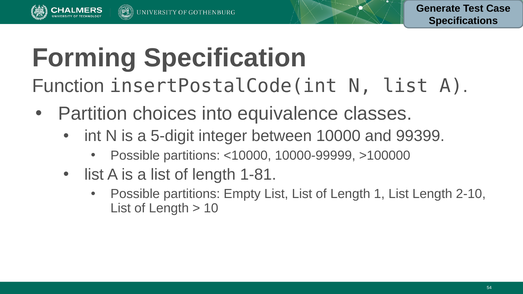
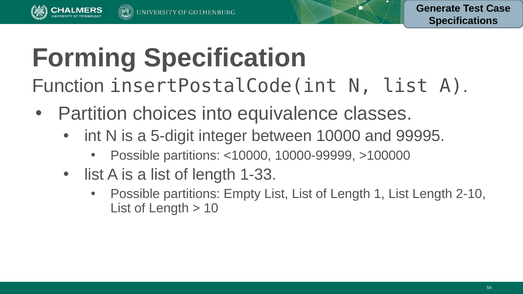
99399: 99399 -> 99995
1-81: 1-81 -> 1-33
